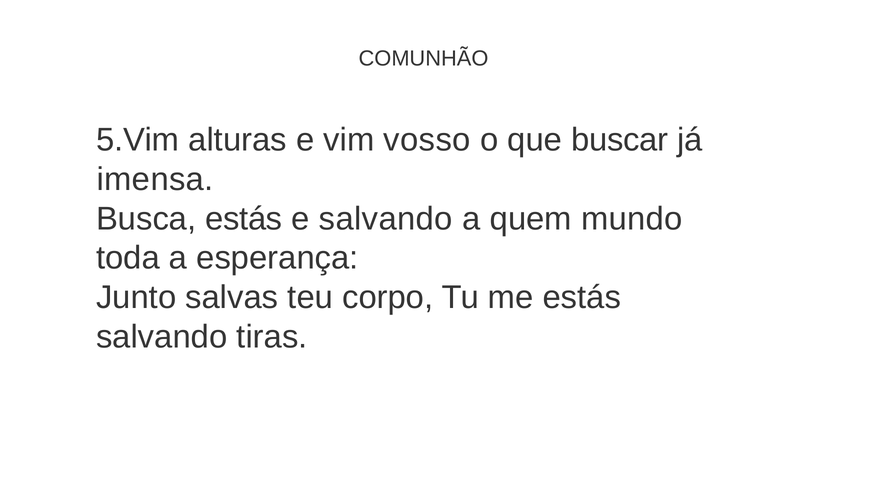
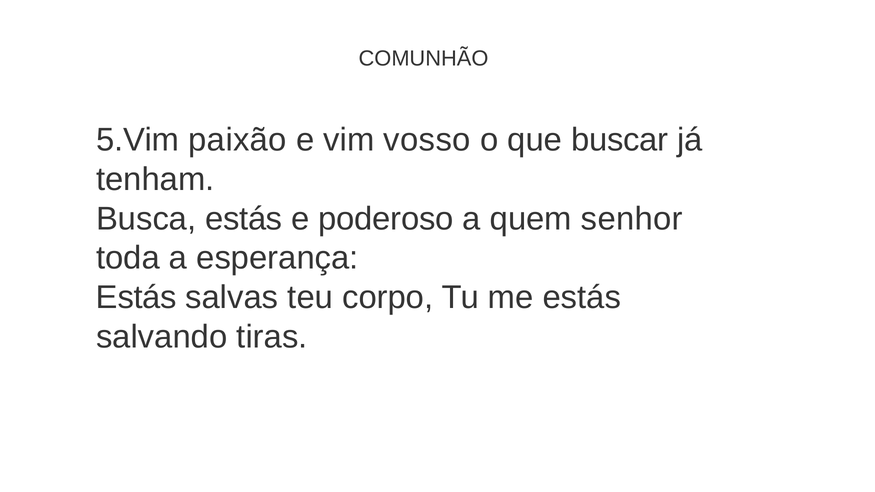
alturas: alturas -> paixão
imensa: imensa -> tenham
e salvando: salvando -> poderoso
mundo: mundo -> senhor
Junto at (136, 298): Junto -> Estás
